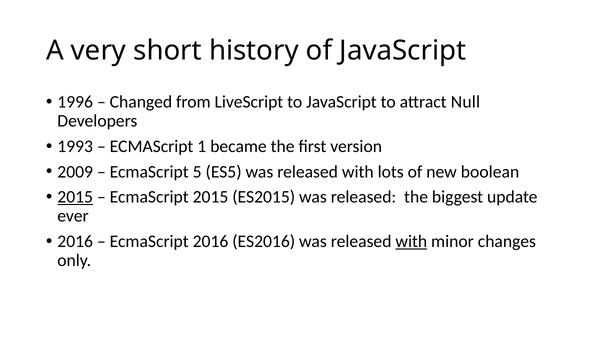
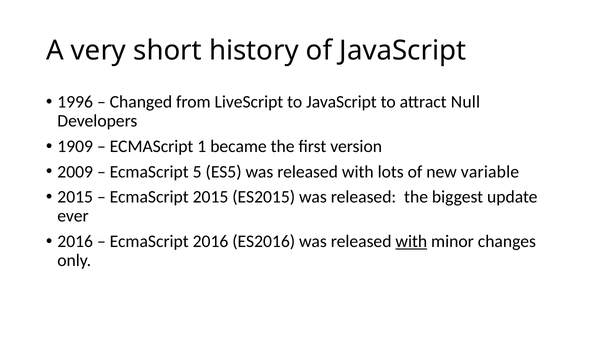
1993: 1993 -> 1909
boolean: boolean -> variable
2015 at (75, 197) underline: present -> none
